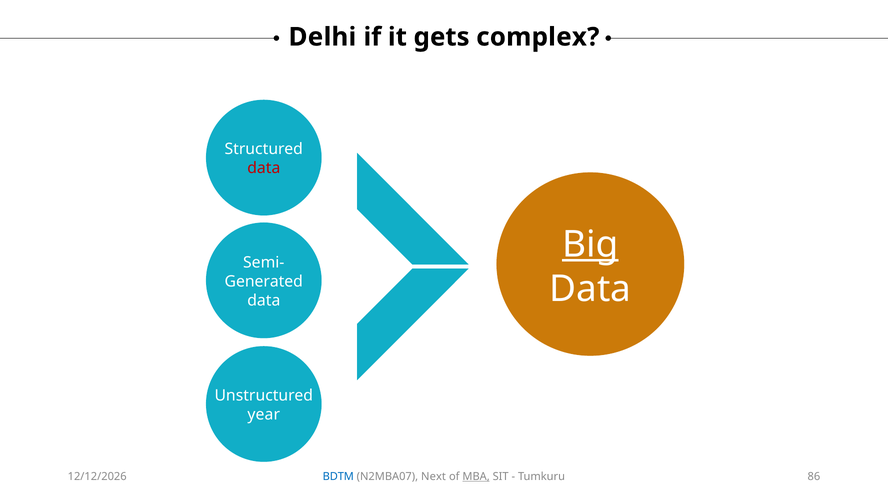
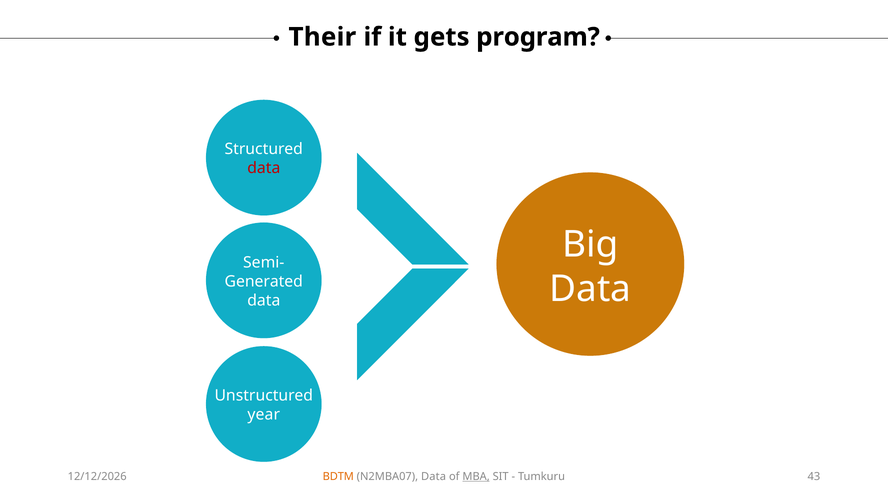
Delhi: Delhi -> Their
complex: complex -> program
Big underline: present -> none
BDTM colour: blue -> orange
N2MBA07 Next: Next -> Data
86: 86 -> 43
